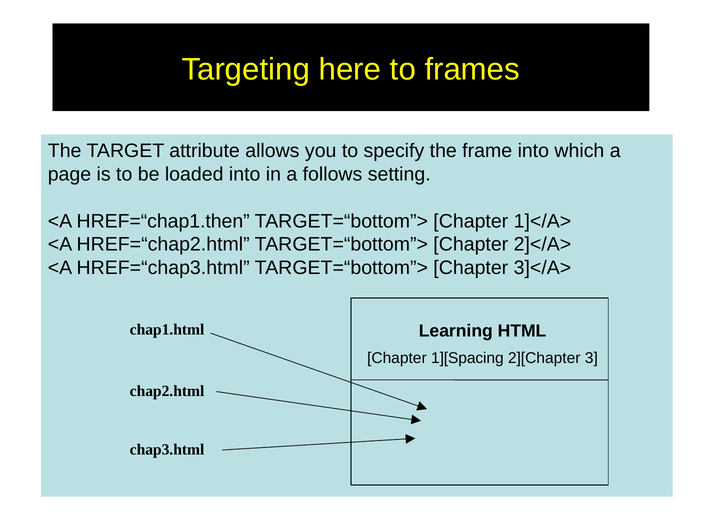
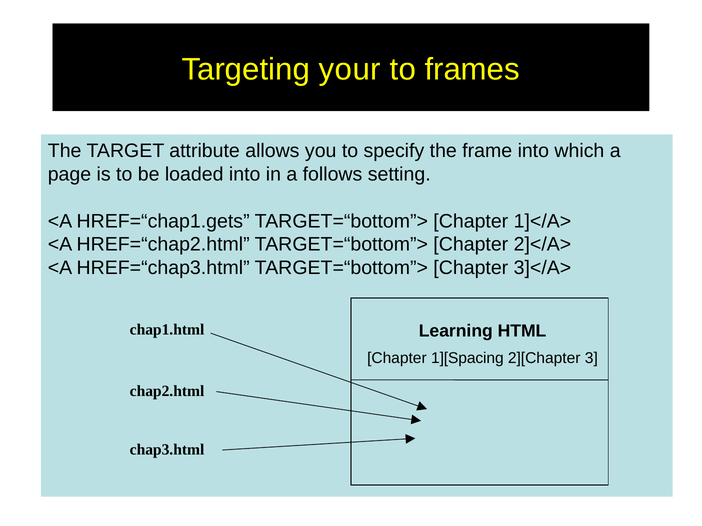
here: here -> your
HREF=“chap1.then: HREF=“chap1.then -> HREF=“chap1.gets
